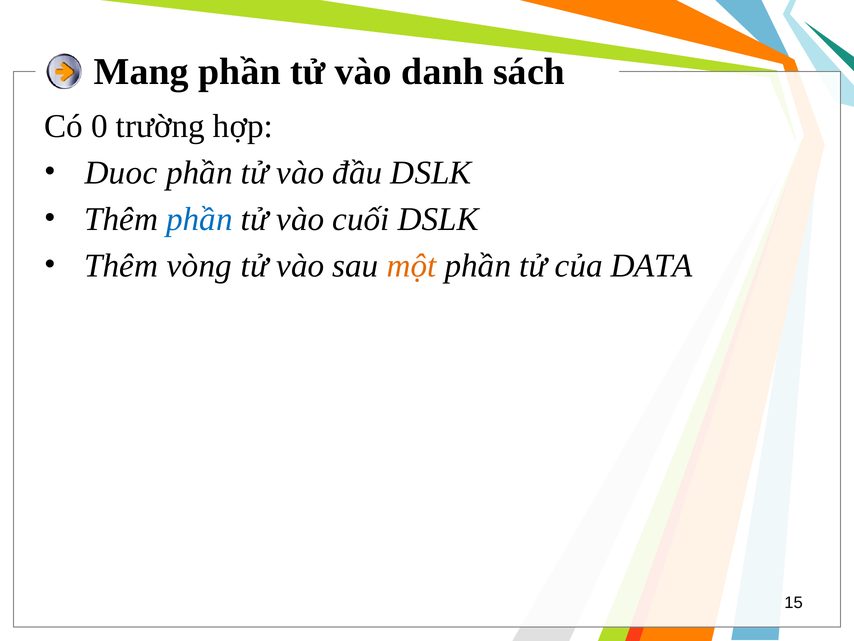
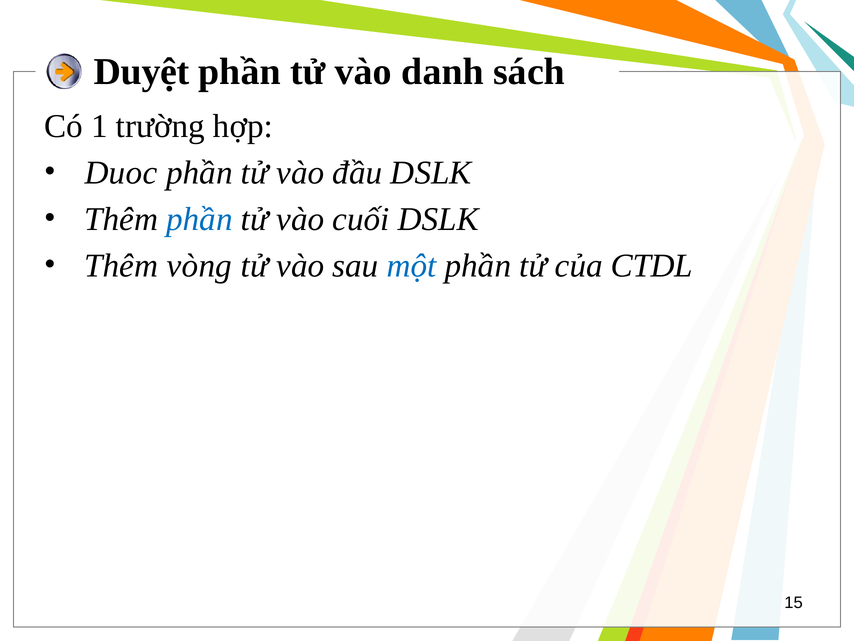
Mang: Mang -> Duyệt
0: 0 -> 1
một colour: orange -> blue
DATA: DATA -> CTDL
